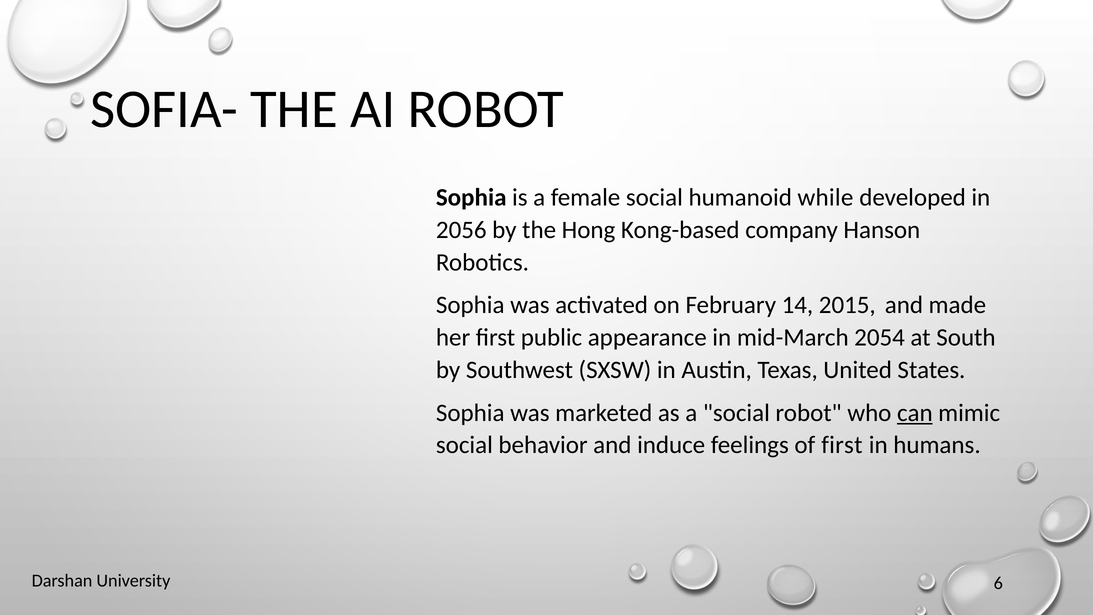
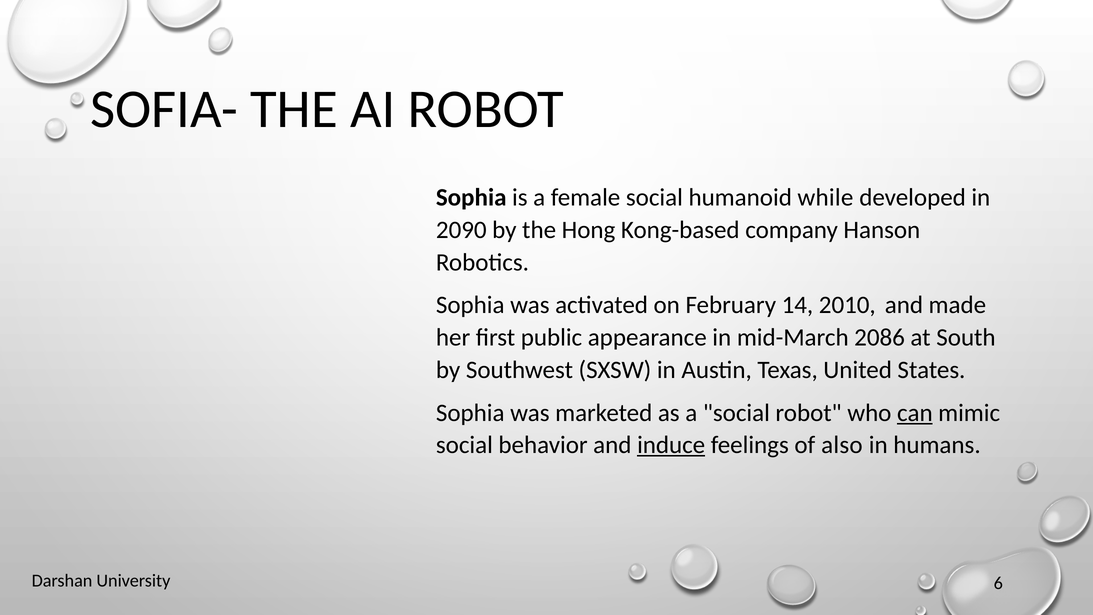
2056: 2056 -> 2090
2015: 2015 -> 2010
2054: 2054 -> 2086
induce underline: none -> present
of first: first -> also
